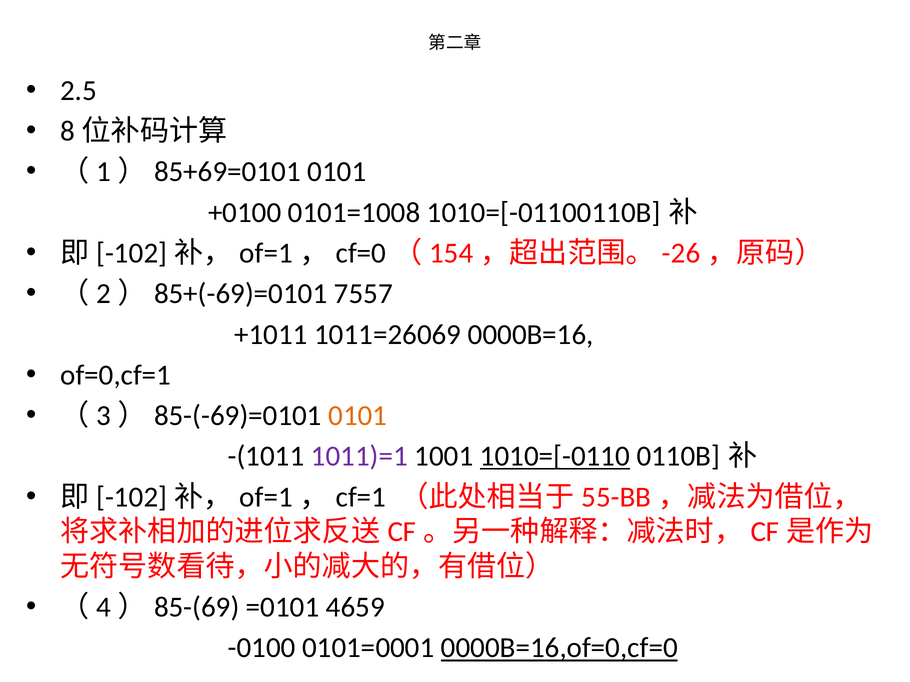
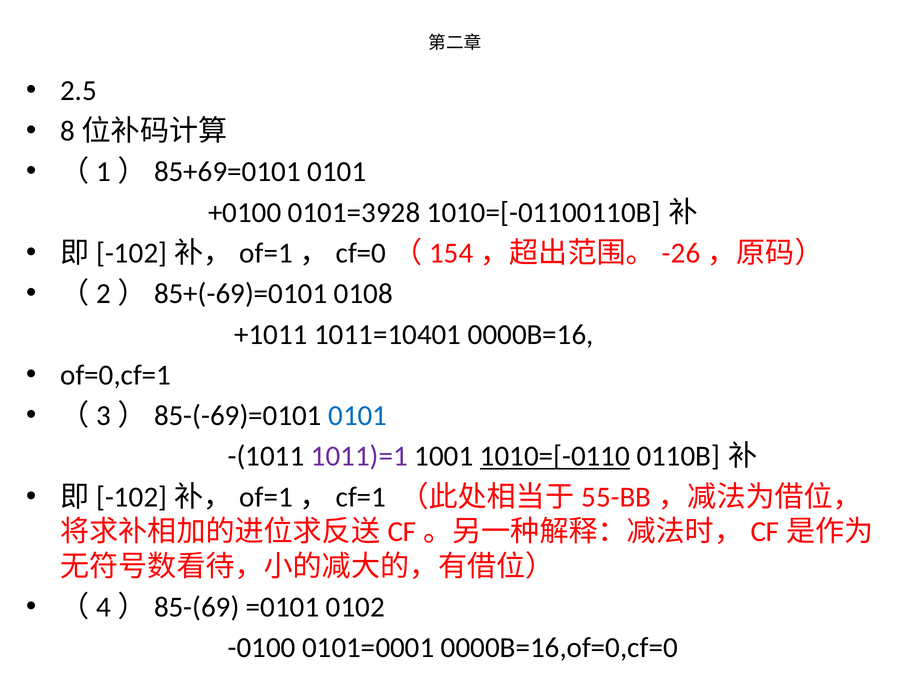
0101=1008: 0101=1008 -> 0101=3928
7557: 7557 -> 0108
1011=26069: 1011=26069 -> 1011=10401
0101 at (358, 416) colour: orange -> blue
4659: 4659 -> 0102
0000B=16,of=0,cf=0 underline: present -> none
